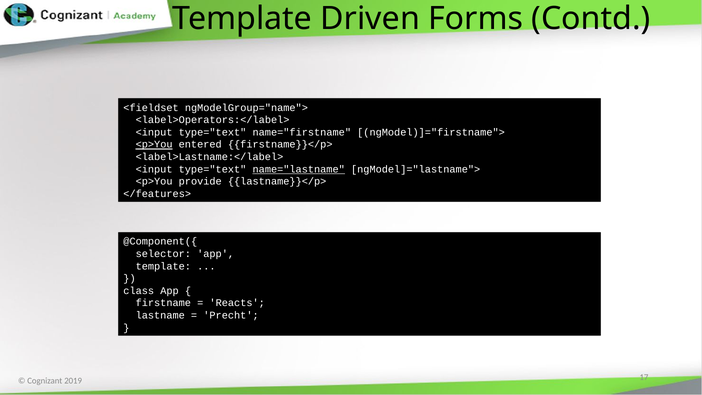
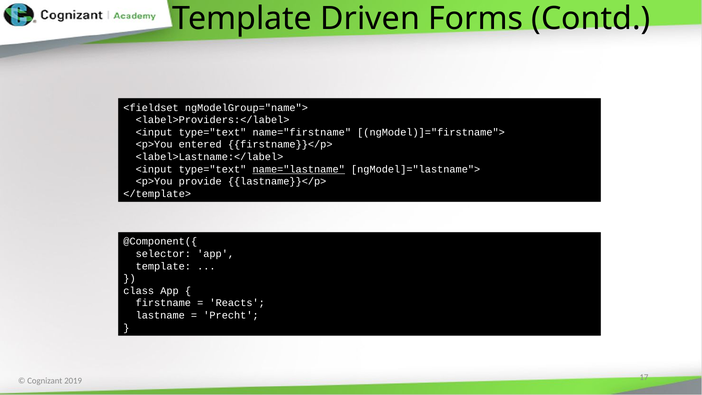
<label>Operators:</label>: <label>Operators:</label> -> <label>Providers:</label>
<p>You at (154, 145) underline: present -> none
</features>: </features> -> </template>
